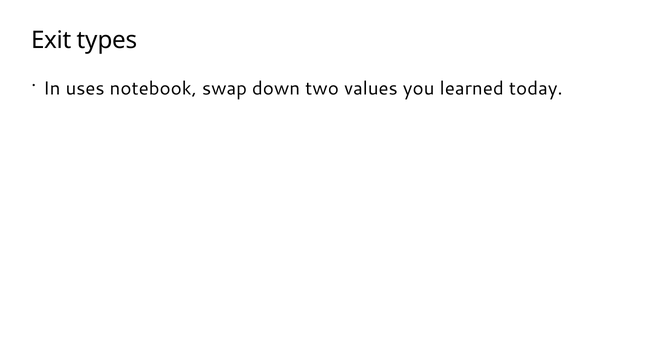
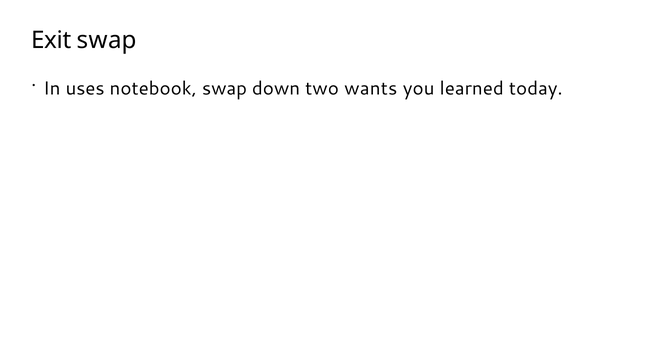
Exit types: types -> swap
values: values -> wants
